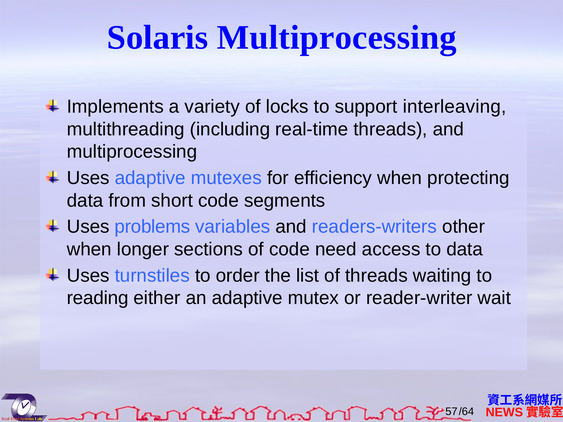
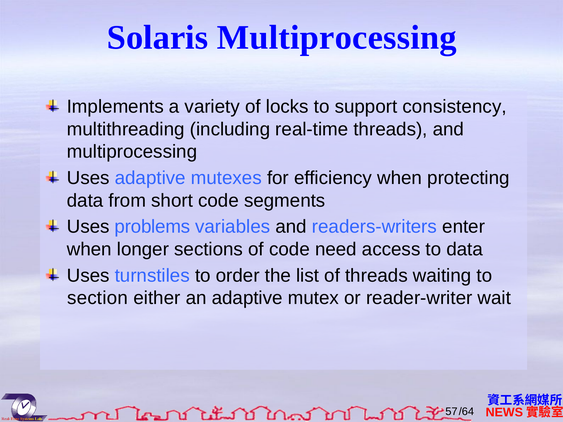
interleaving: interleaving -> consistency
other: other -> enter
reading: reading -> section
